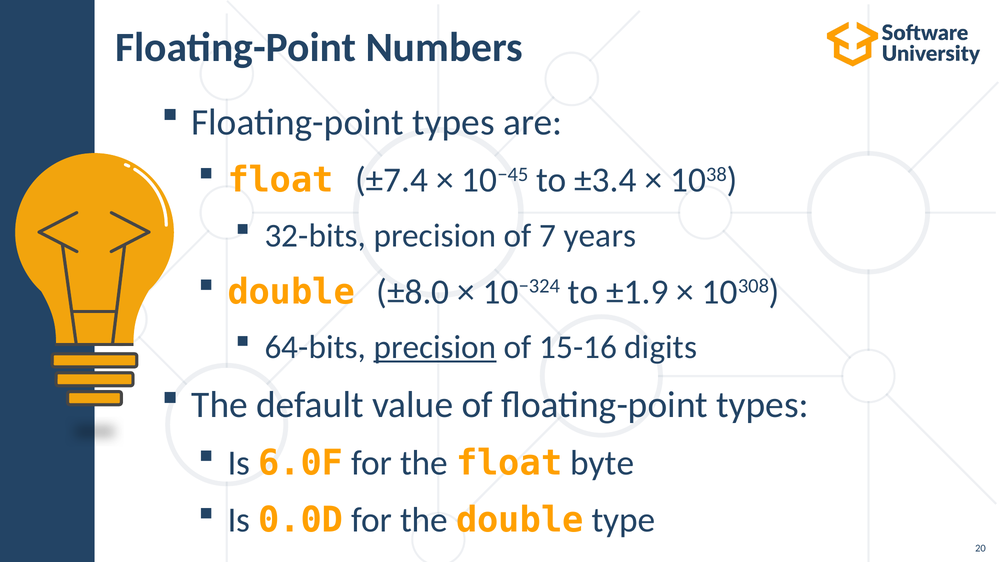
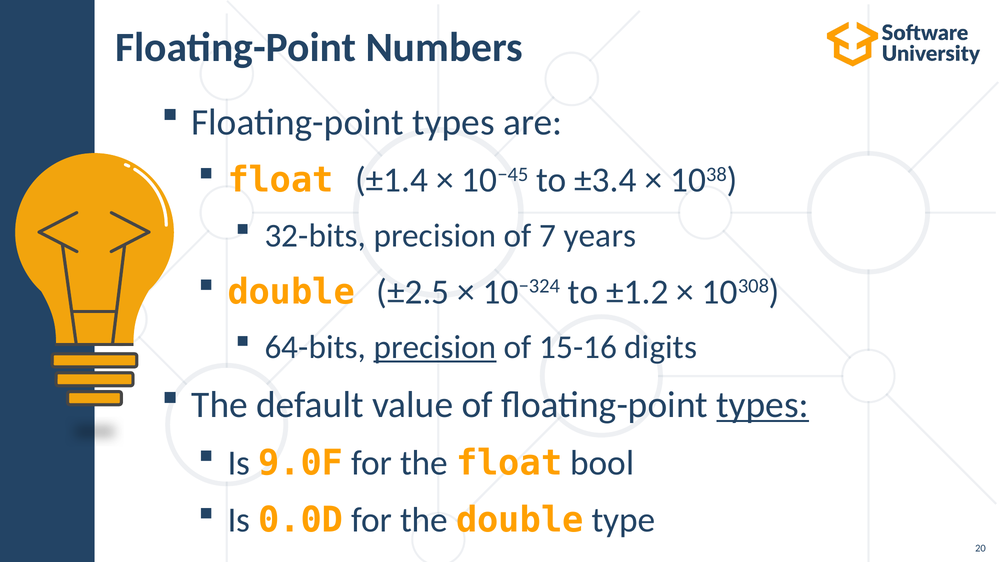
±7.4: ±7.4 -> ±1.4
±8.0: ±8.0 -> ±2.5
±1.9: ±1.9 -> ±1.2
types at (763, 405) underline: none -> present
6.0F: 6.0F -> 9.0F
byte: byte -> bool
